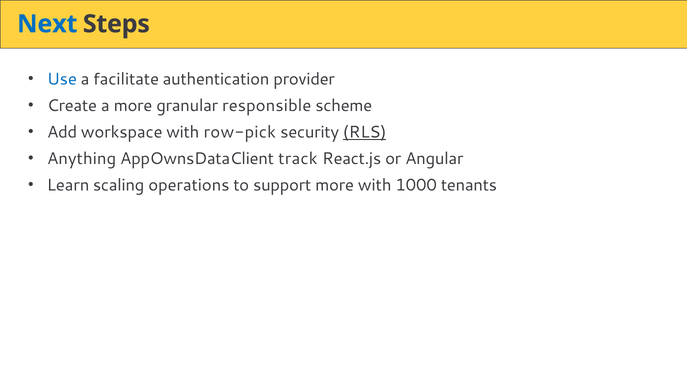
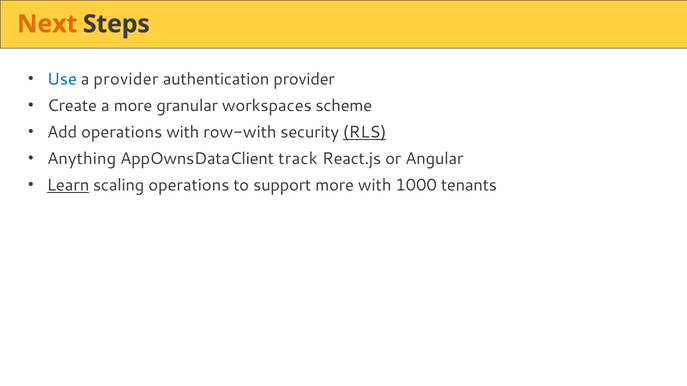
Next colour: blue -> orange
a facilitate: facilitate -> provider
responsible: responsible -> workspaces
Add workspace: workspace -> operations
row-pick: row-pick -> row-with
Learn underline: none -> present
